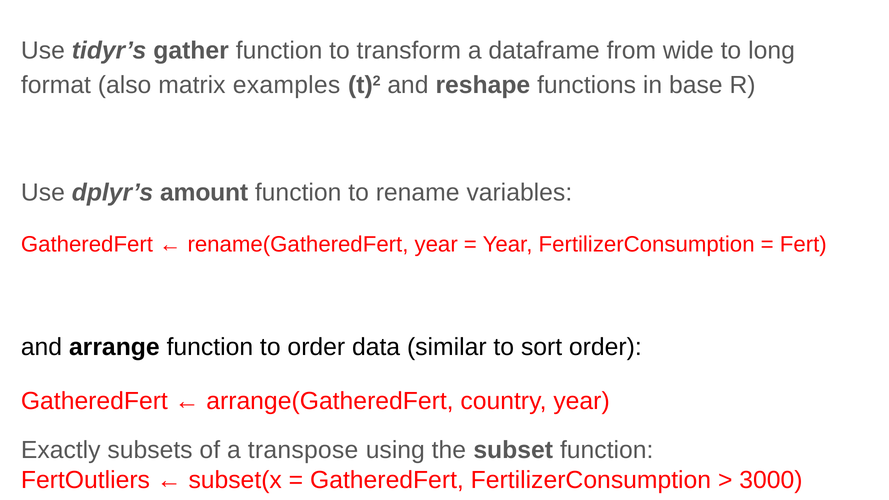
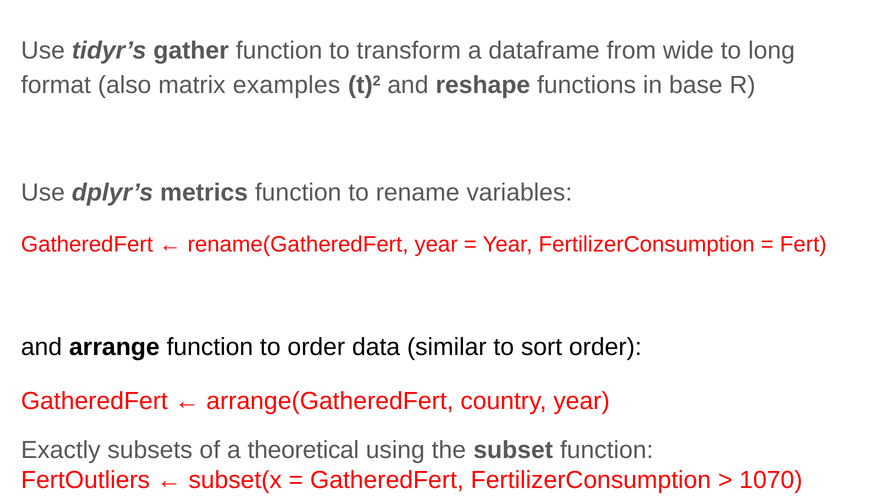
amount: amount -> metrics
transpose: transpose -> theoretical
3000: 3000 -> 1070
